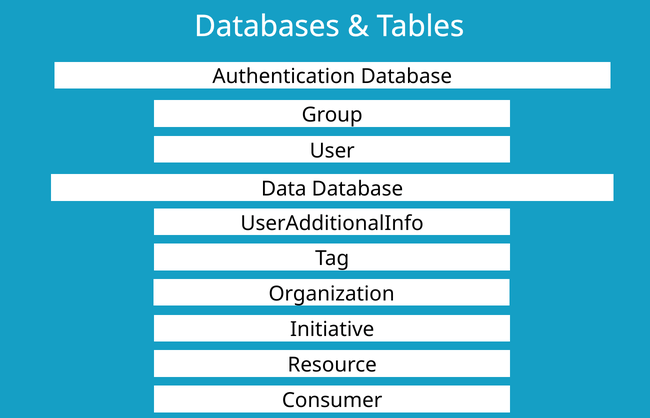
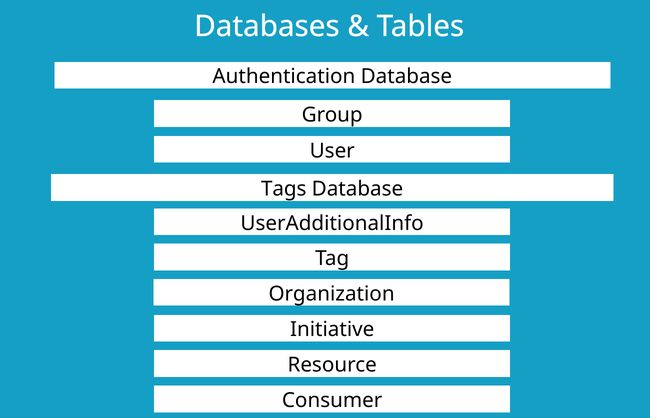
Data: Data -> Tags
